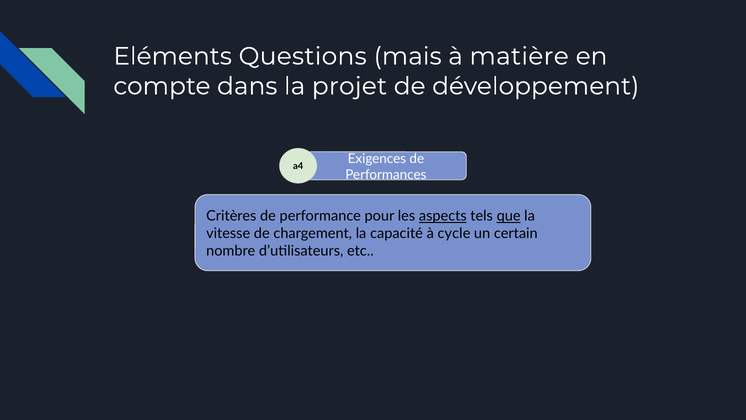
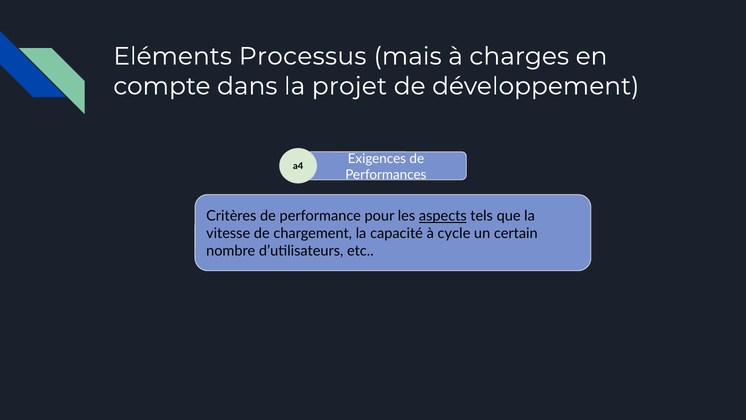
Questions: Questions -> Processus
matière: matière -> charges
que underline: present -> none
